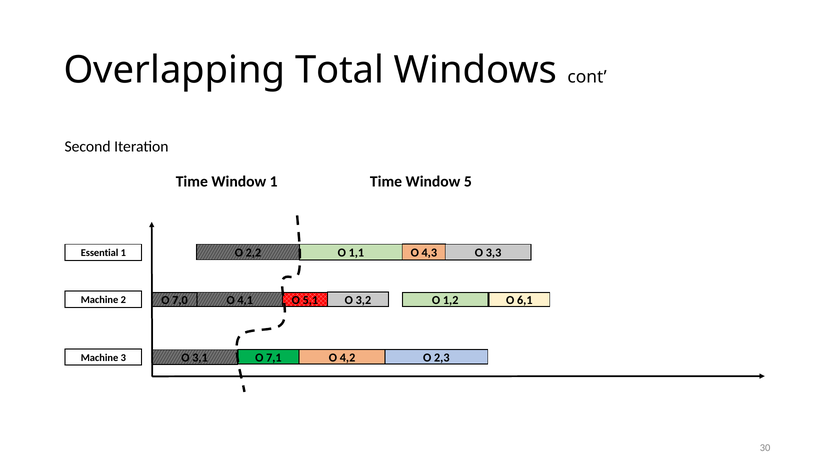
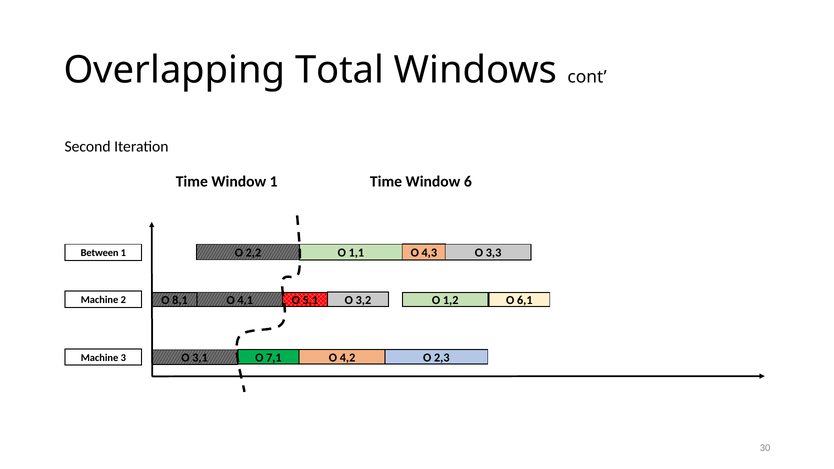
5: 5 -> 6
Essential: Essential -> Between
7,0: 7,0 -> 8,1
